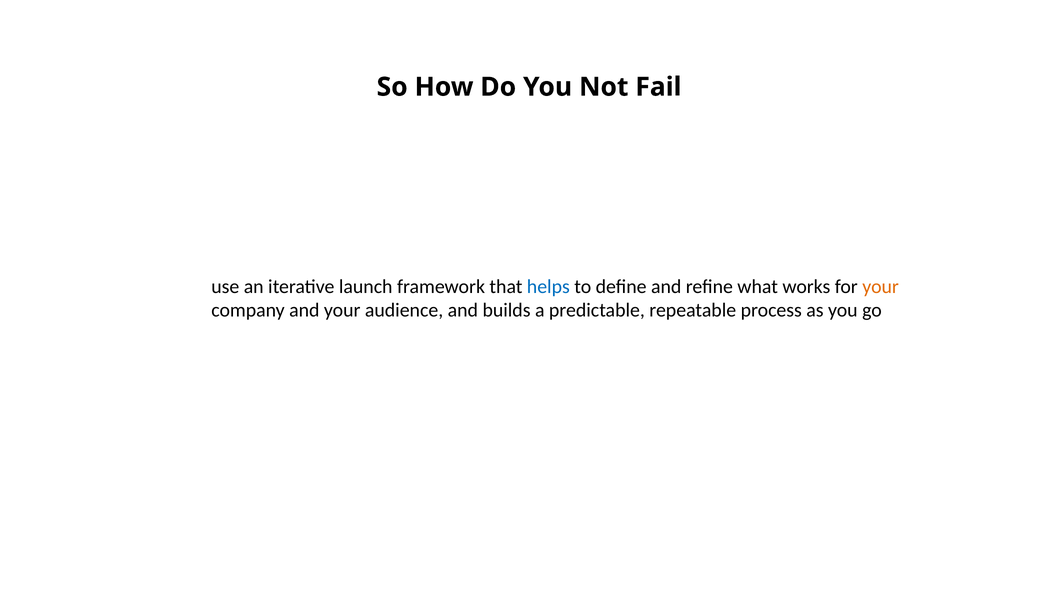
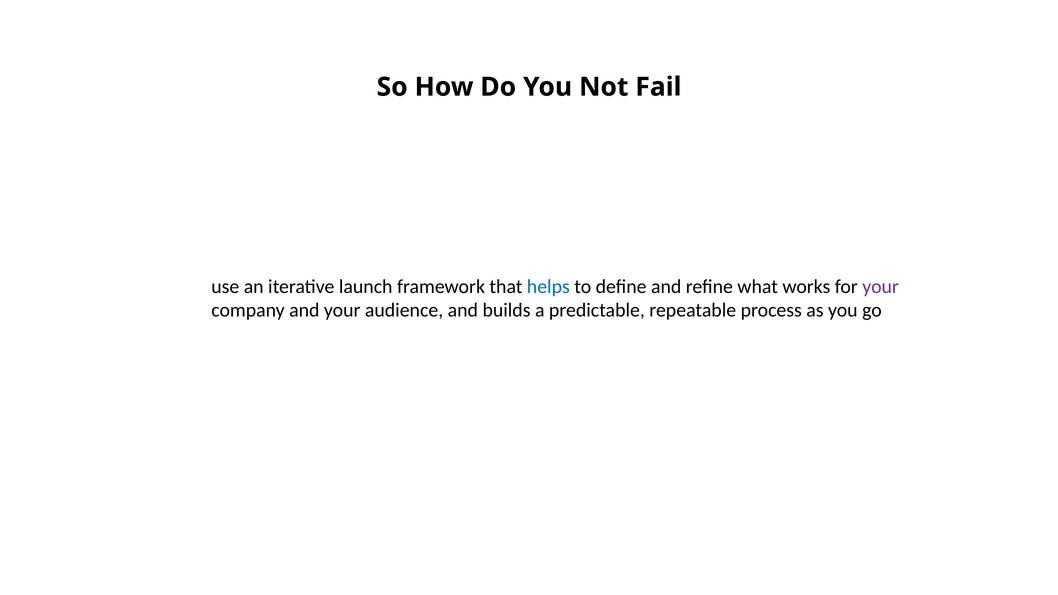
your at (881, 287) colour: orange -> purple
